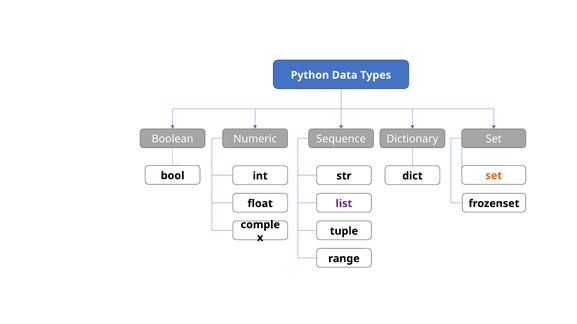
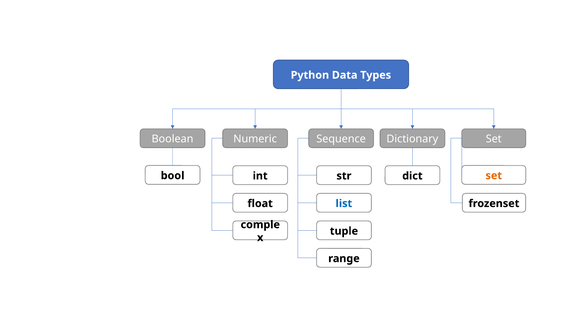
list colour: purple -> blue
